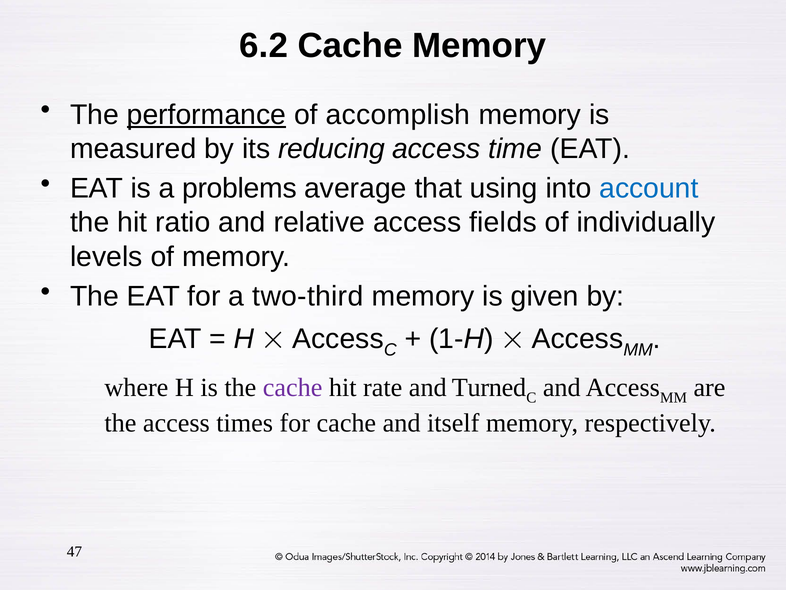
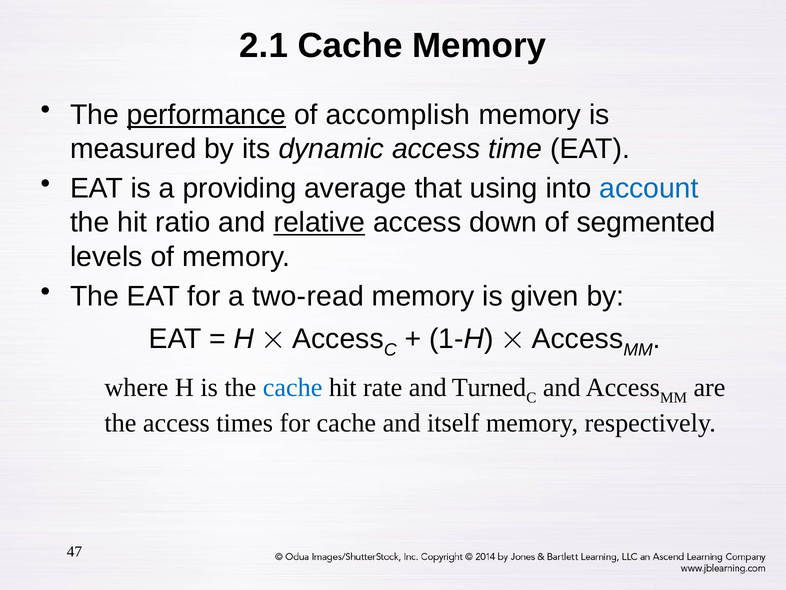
6.2: 6.2 -> 2.1
reducing: reducing -> dynamic
problems: problems -> providing
relative underline: none -> present
fields: fields -> down
individually: individually -> segmented
two-third: two-third -> two-read
cache at (293, 387) colour: purple -> blue
